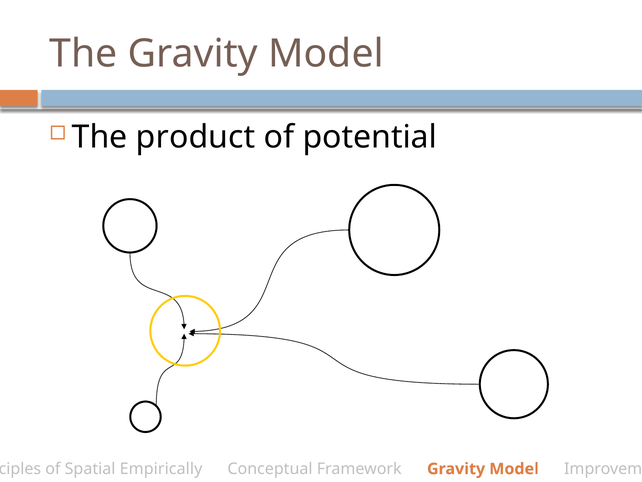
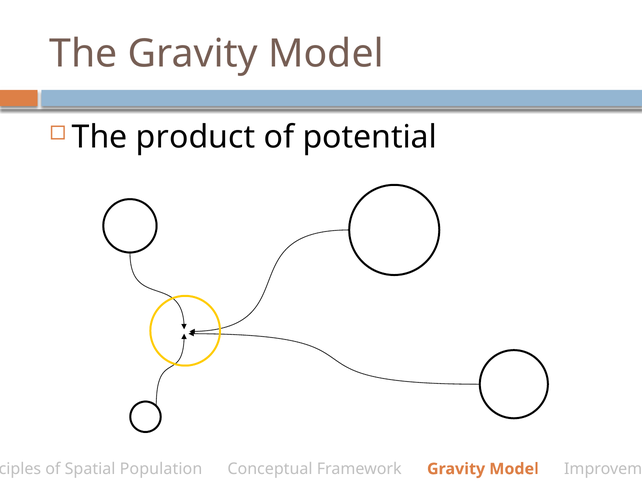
Empirically: Empirically -> Population
